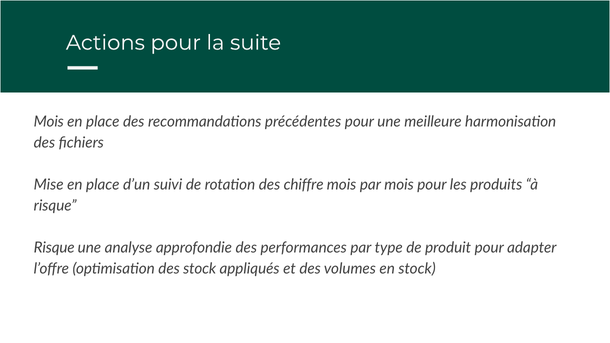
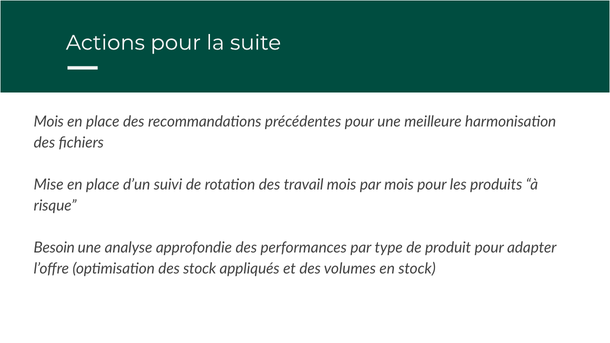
chiffre: chiffre -> travail
Risque at (54, 248): Risque -> Besoin
